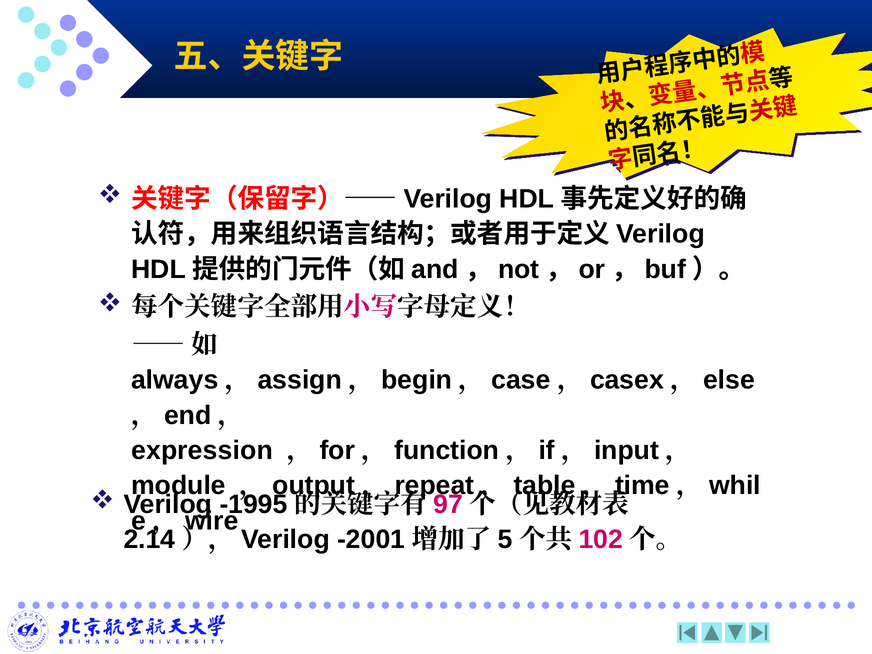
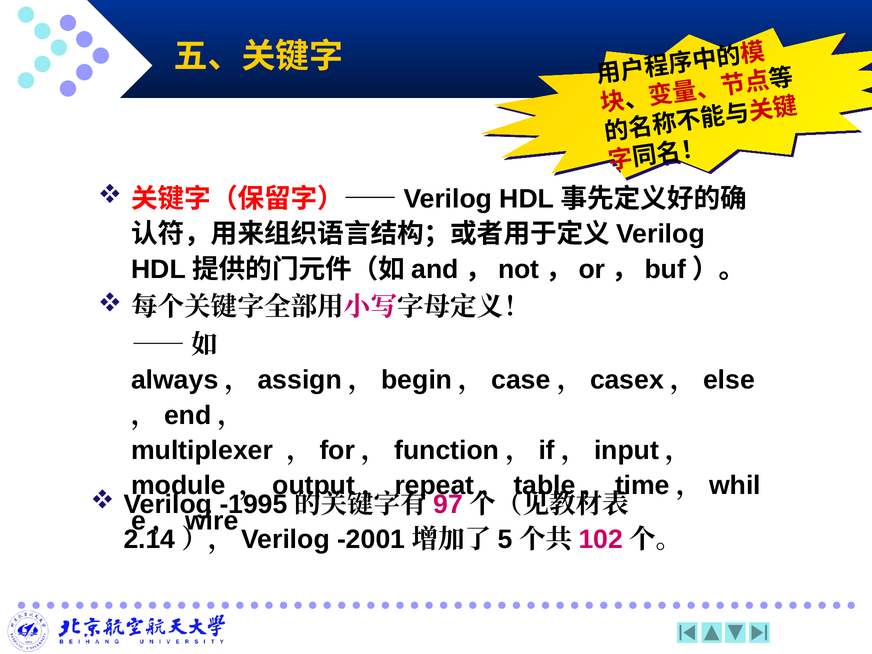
expression: expression -> multiplexer
